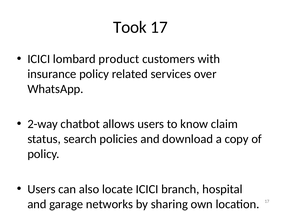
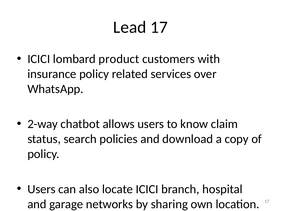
Took: Took -> Lead
